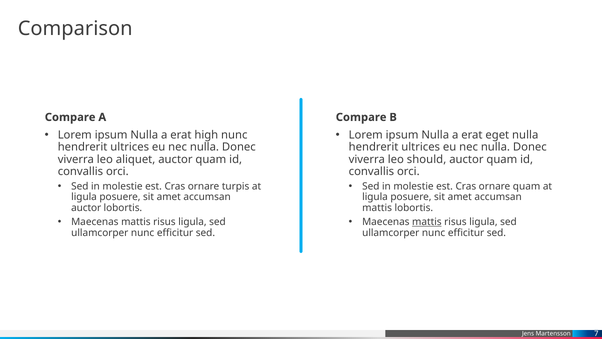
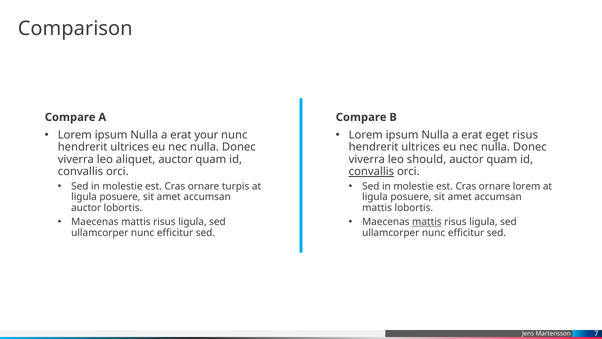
high: high -> your
eget nulla: nulla -> risus
convallis at (371, 171) underline: none -> present
ornare quam: quam -> lorem
